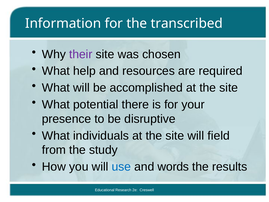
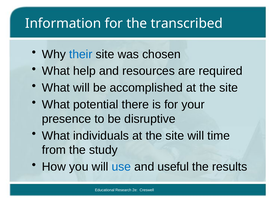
their colour: purple -> blue
field: field -> time
words: words -> useful
